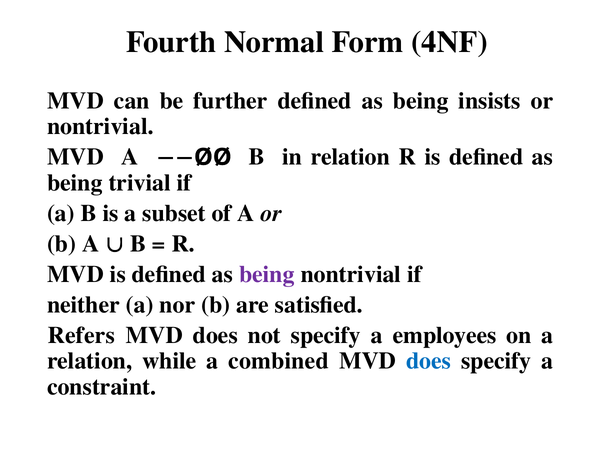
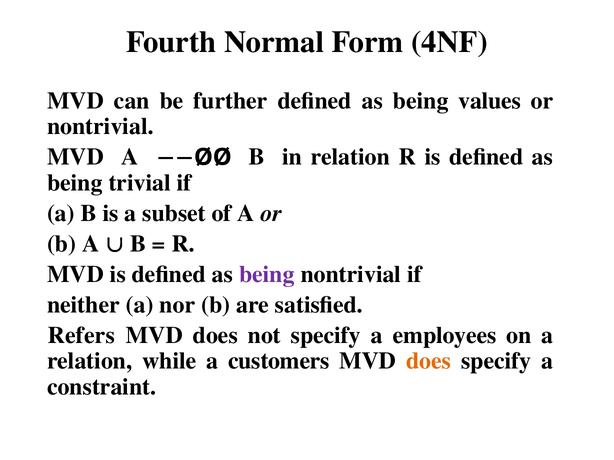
insists: insists -> values
combined: combined -> customers
does at (429, 361) colour: blue -> orange
